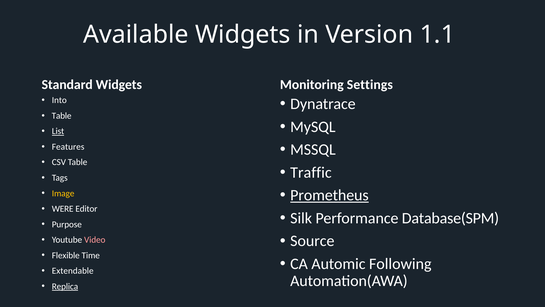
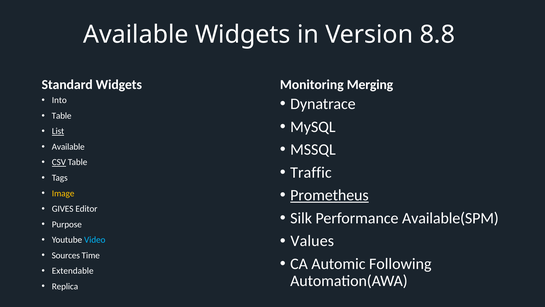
1.1: 1.1 -> 8.8
Settings: Settings -> Merging
Features at (68, 147): Features -> Available
CSV underline: none -> present
WERE: WERE -> GIVES
Database(SPM: Database(SPM -> Available(SPM
Source: Source -> Values
Video colour: pink -> light blue
Flexible: Flexible -> Sources
Replica underline: present -> none
